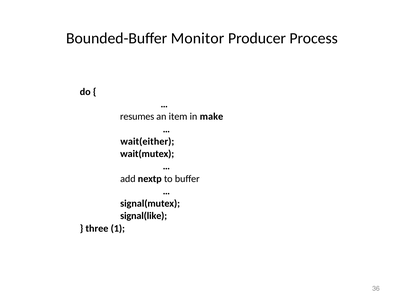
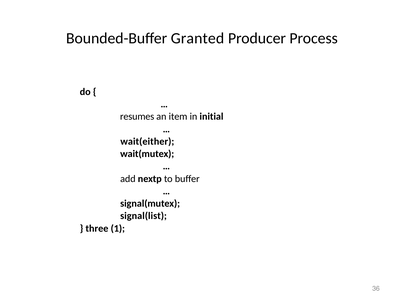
Monitor: Monitor -> Granted
make: make -> initial
signal(like: signal(like -> signal(list
